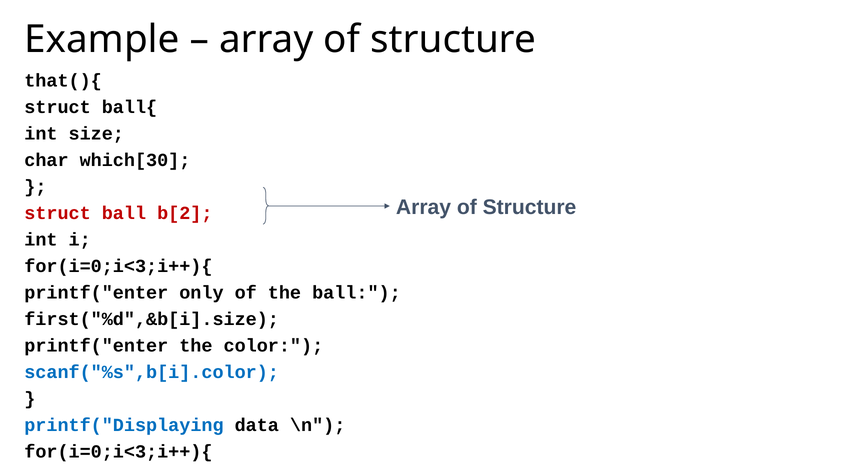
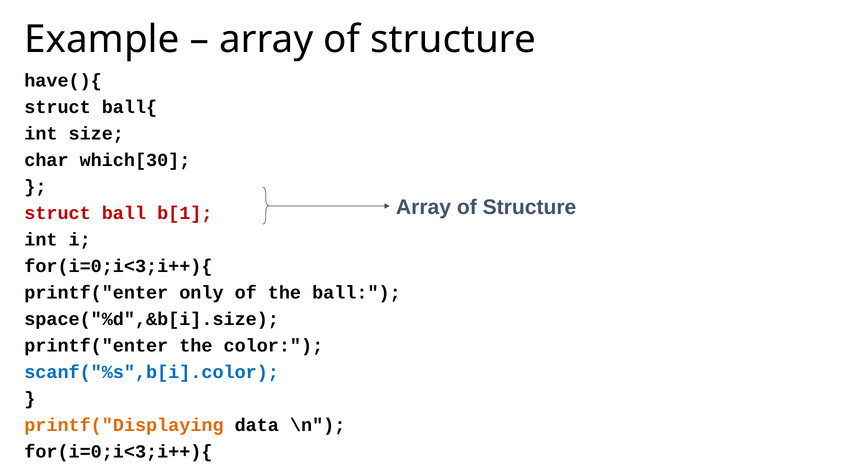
that(){: that(){ -> have(){
b[2: b[2 -> b[1
first("%d",&b[i].size: first("%d",&b[i].size -> space("%d",&b[i].size
printf("Displaying colour: blue -> orange
